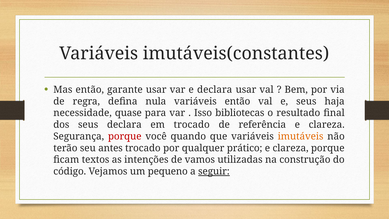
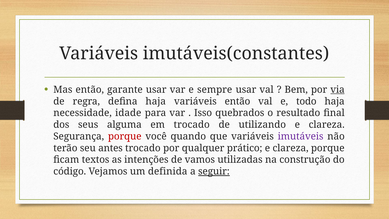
e declara: declara -> sempre
via underline: none -> present
defina nula: nula -> haja
e seus: seus -> todo
quase: quase -> idade
bibliotecas: bibliotecas -> quebrados
seus declara: declara -> alguma
referência: referência -> utilizando
imutáveis colour: orange -> purple
pequeno: pequeno -> definida
